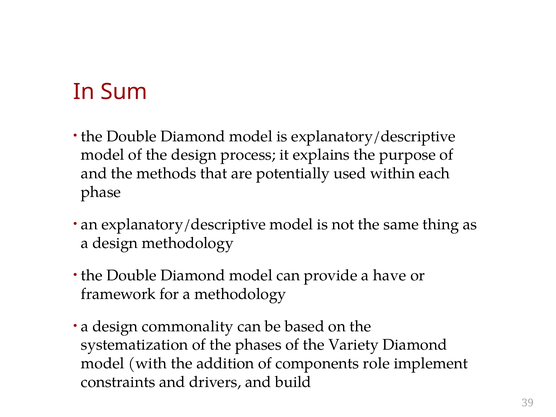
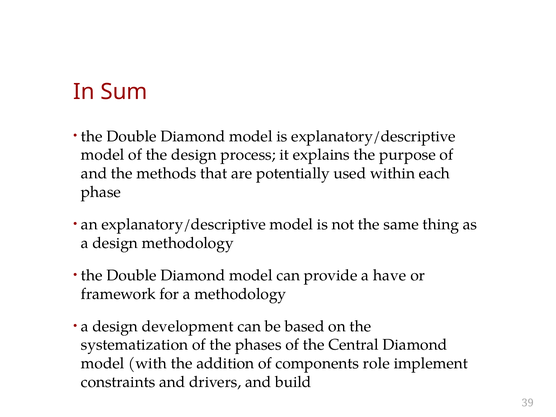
commonality: commonality -> development
Variety: Variety -> Central
